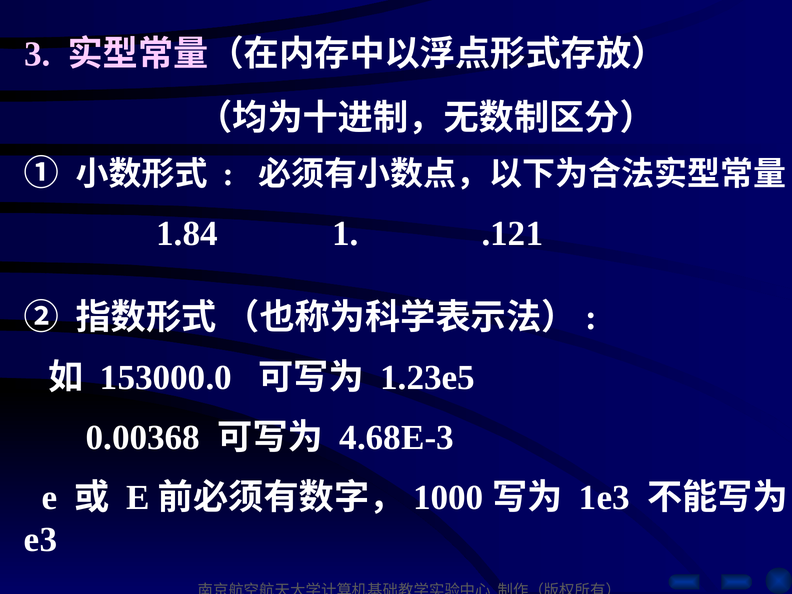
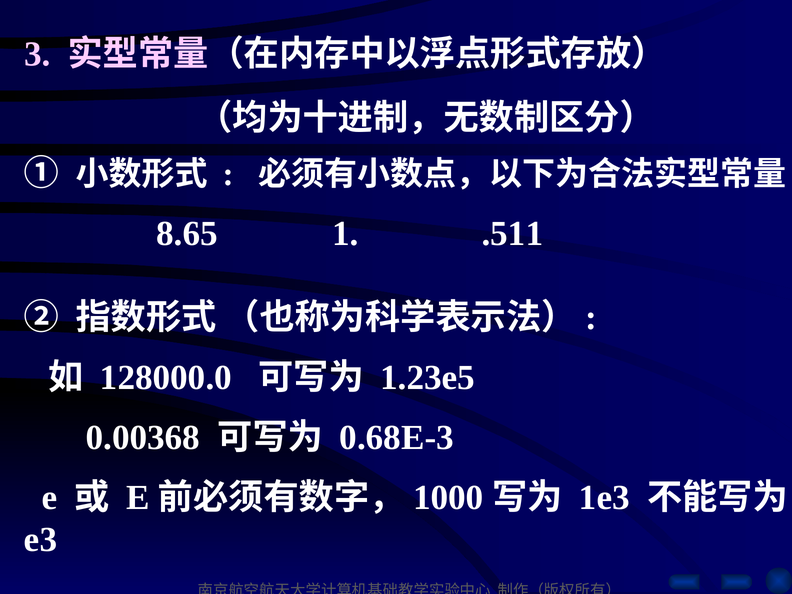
1.84: 1.84 -> 8.65
.121: .121 -> .511
153000.0: 153000.0 -> 128000.0
4.68E-3: 4.68E-3 -> 0.68E-3
